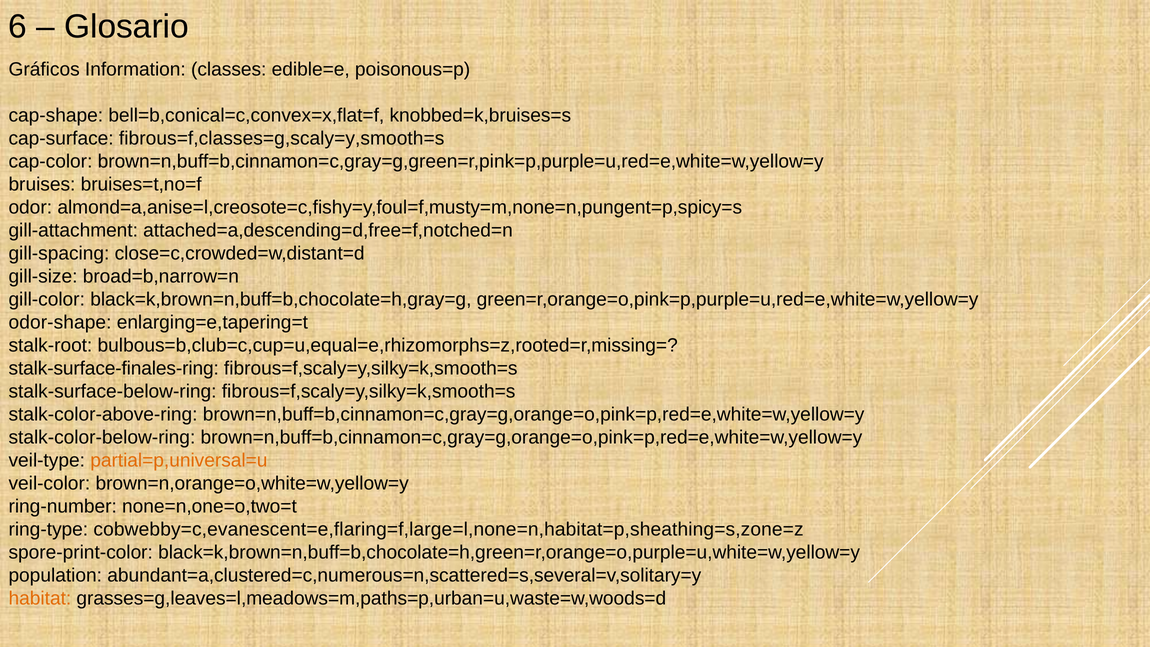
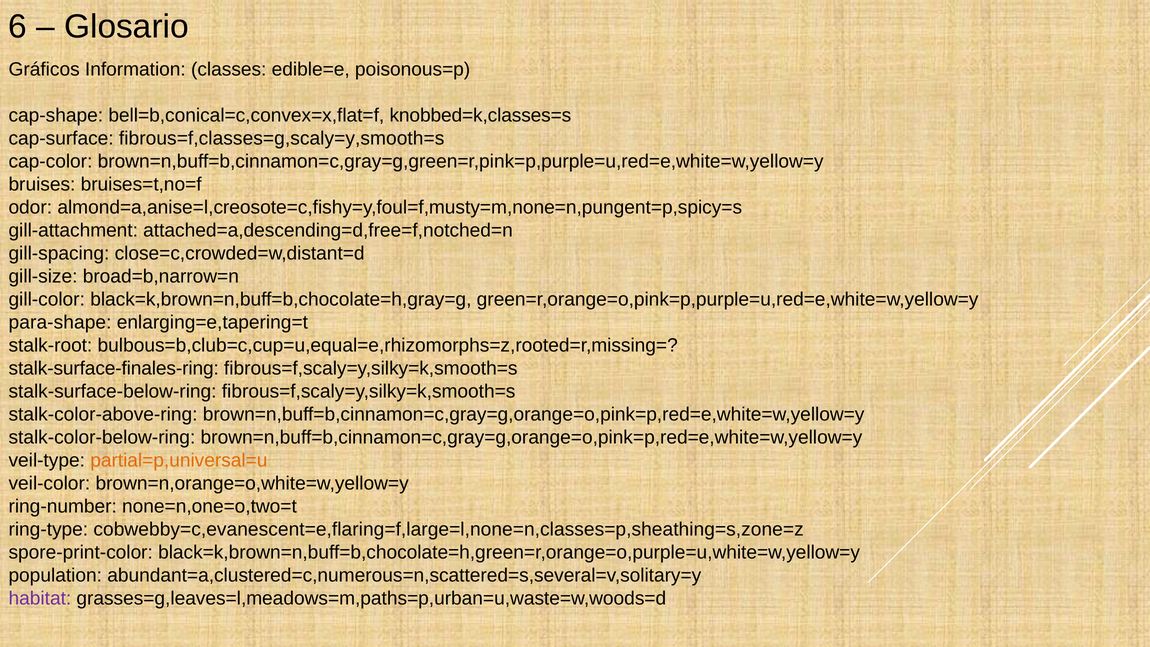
knobbed=k,bruises=s: knobbed=k,bruises=s -> knobbed=k,classes=s
odor-shape: odor-shape -> para-shape
cobwebby=c,evanescent=e,flaring=f,large=l,none=n,habitat=p,sheathing=s,zone=z: cobwebby=c,evanescent=e,flaring=f,large=l,none=n,habitat=p,sheathing=s,zone=z -> cobwebby=c,evanescent=e,flaring=f,large=l,none=n,classes=p,sheathing=s,zone=z
habitat colour: orange -> purple
